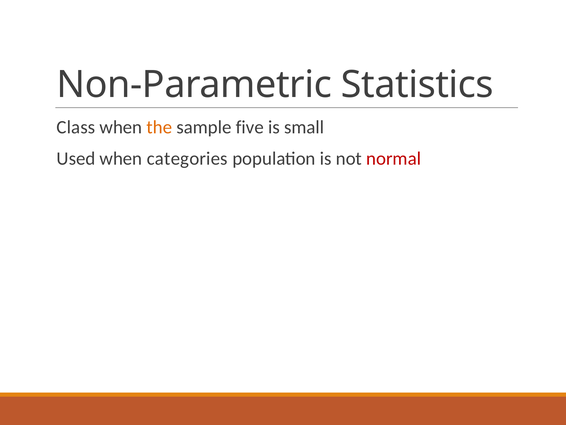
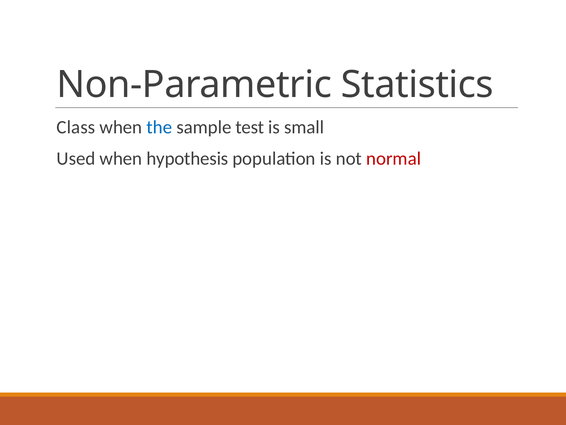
the colour: orange -> blue
five: five -> test
categories: categories -> hypothesis
